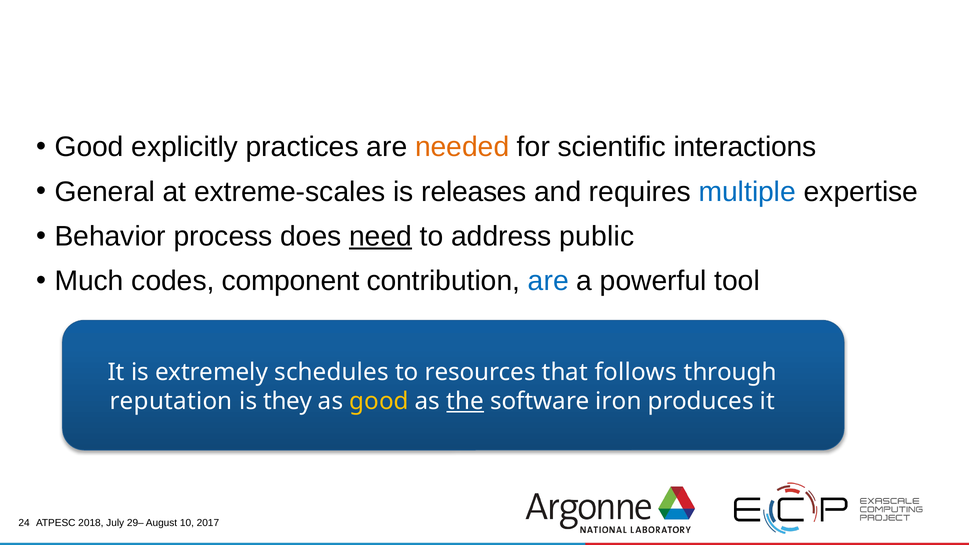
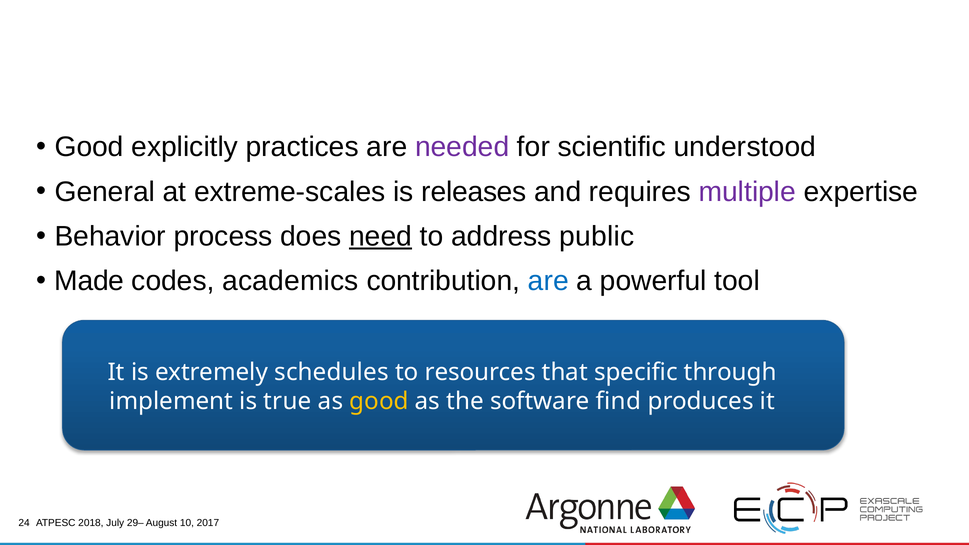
needed colour: orange -> purple
interactions: interactions -> understood
multiple colour: blue -> purple
Much: Much -> Made
component: component -> academics
follows: follows -> specific
reputation: reputation -> implement
they: they -> true
the underline: present -> none
iron: iron -> find
